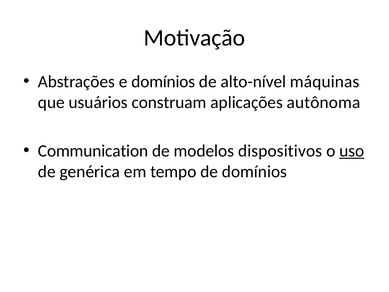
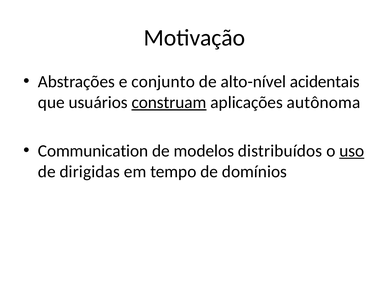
e domínios: domínios -> conjunto
máquinas: máquinas -> acidentais
construam underline: none -> present
dispositivos: dispositivos -> distribuídos
genérica: genérica -> dirigidas
